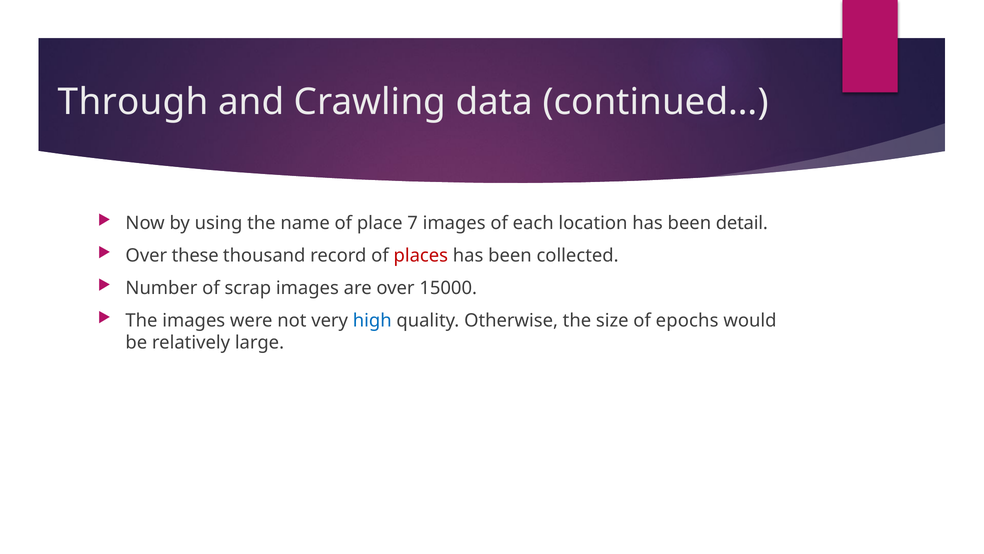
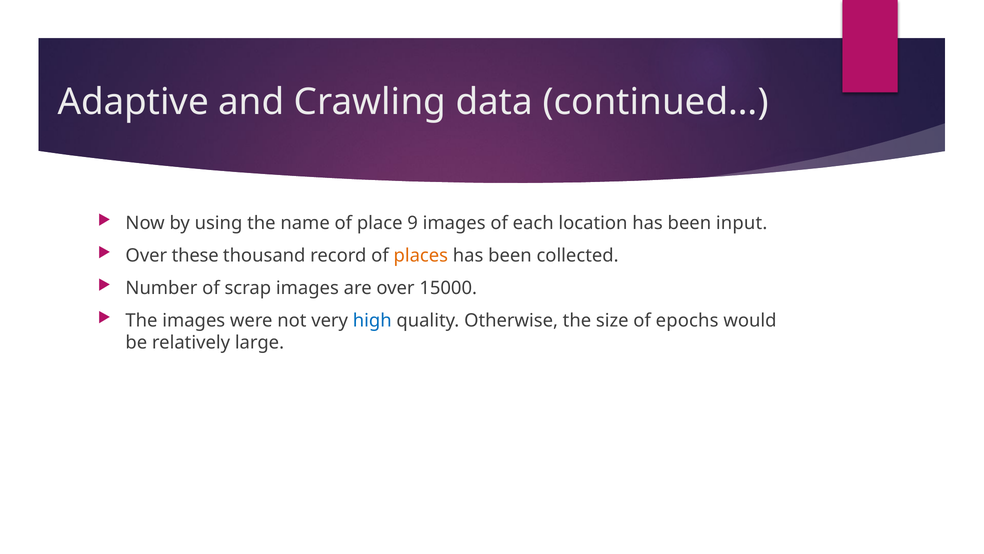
Through: Through -> Adaptive
7: 7 -> 9
detail: detail -> input
places colour: red -> orange
